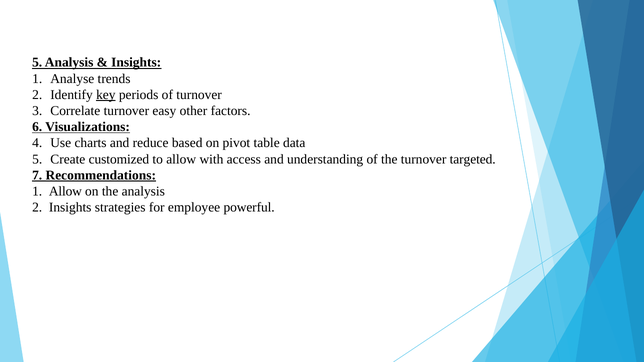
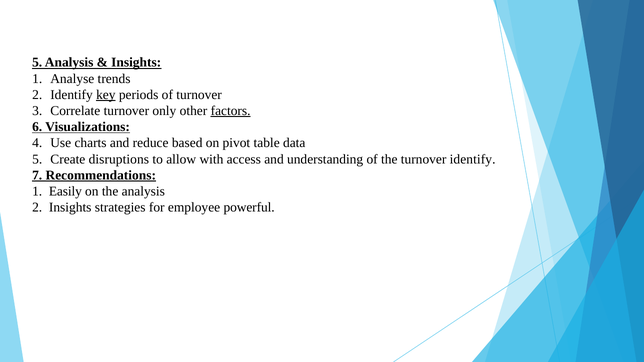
easy: easy -> only
factors underline: none -> present
customized: customized -> disruptions
turnover targeted: targeted -> identify
1 Allow: Allow -> Easily
